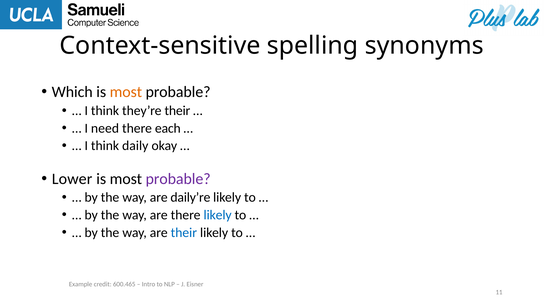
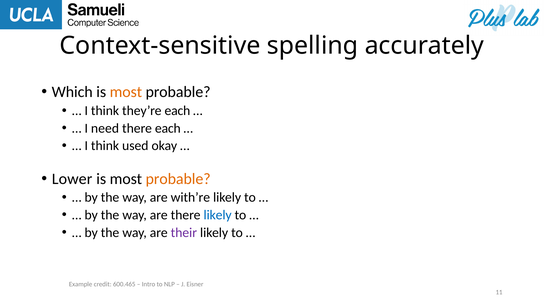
synonyms: synonyms -> accurately
they’re their: their -> each
daily: daily -> used
probable at (178, 179) colour: purple -> orange
daily’re: daily’re -> with’re
their at (184, 233) colour: blue -> purple
